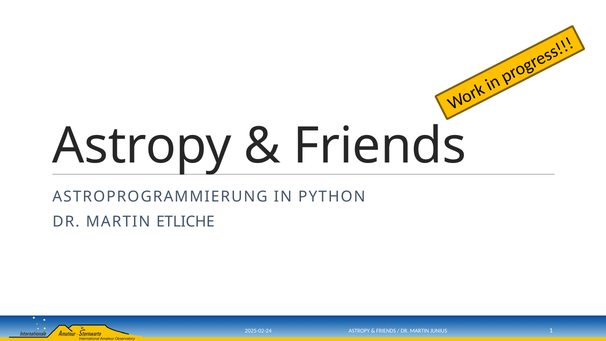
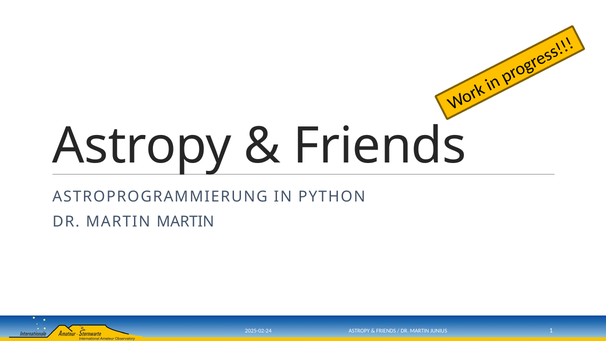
MARTIN ETLICHE: ETLICHE -> MARTIN
